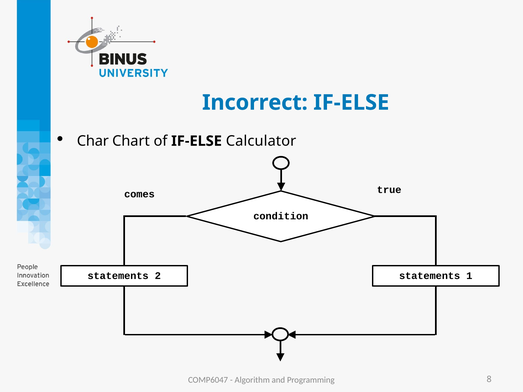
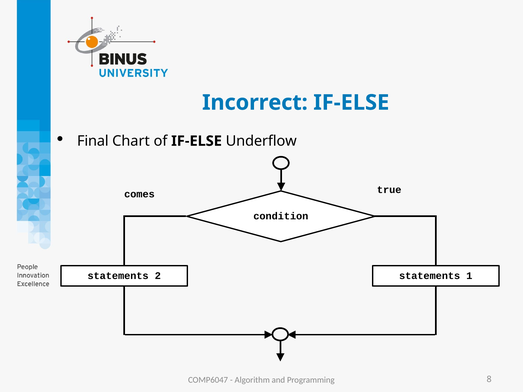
Char: Char -> Final
Calculator: Calculator -> Underflow
